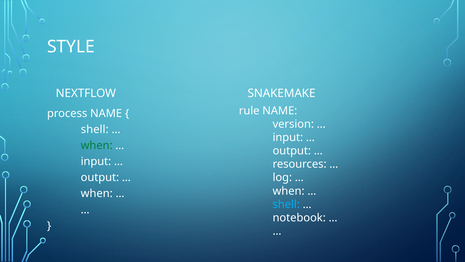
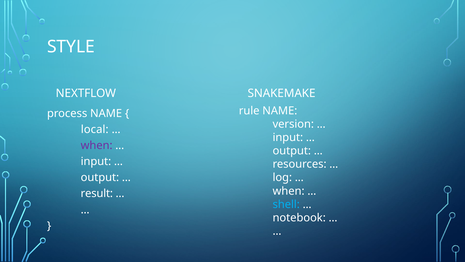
shell at (95, 129): shell -> local
when at (97, 145) colour: green -> purple
when at (97, 193): when -> result
